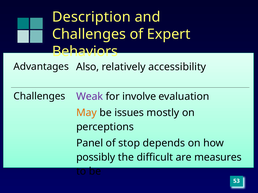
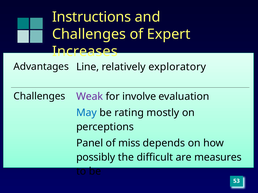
Description: Description -> Instructions
Behaviors: Behaviors -> Increases
Also: Also -> Line
accessibility: accessibility -> exploratory
May colour: orange -> blue
issues: issues -> rating
stop: stop -> miss
